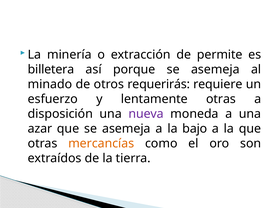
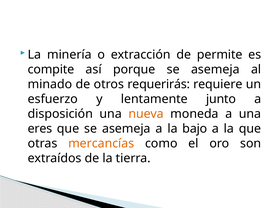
billetera: billetera -> compite
lentamente otras: otras -> junto
nueva colour: purple -> orange
azar: azar -> eres
